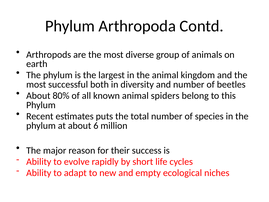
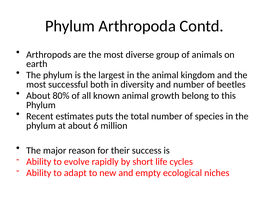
spiders: spiders -> growth
